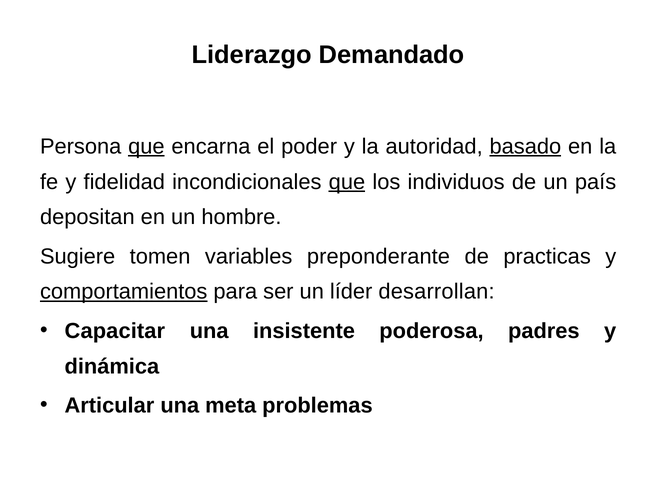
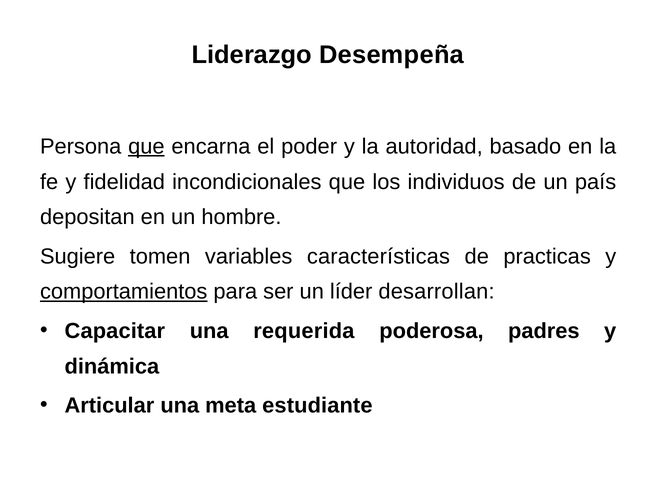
Demandado: Demandado -> Desempeña
basado underline: present -> none
que at (347, 182) underline: present -> none
preponderante: preponderante -> características
insistente: insistente -> requerida
problemas: problemas -> estudiante
